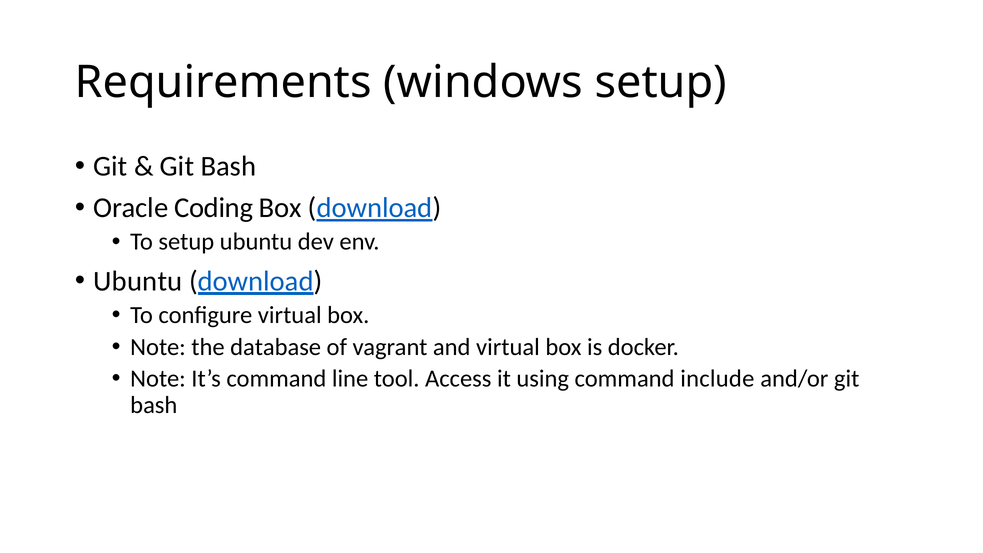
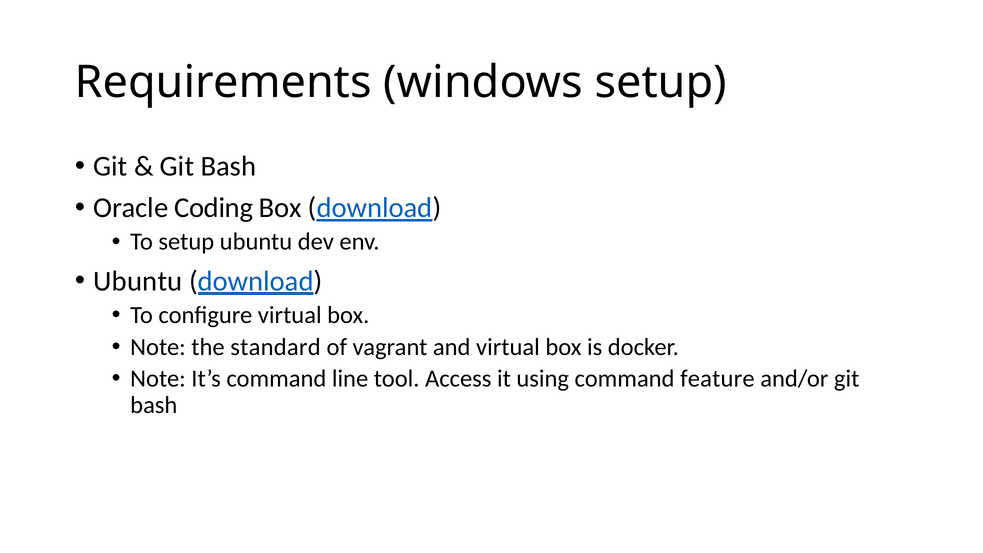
database: database -> standard
include: include -> feature
